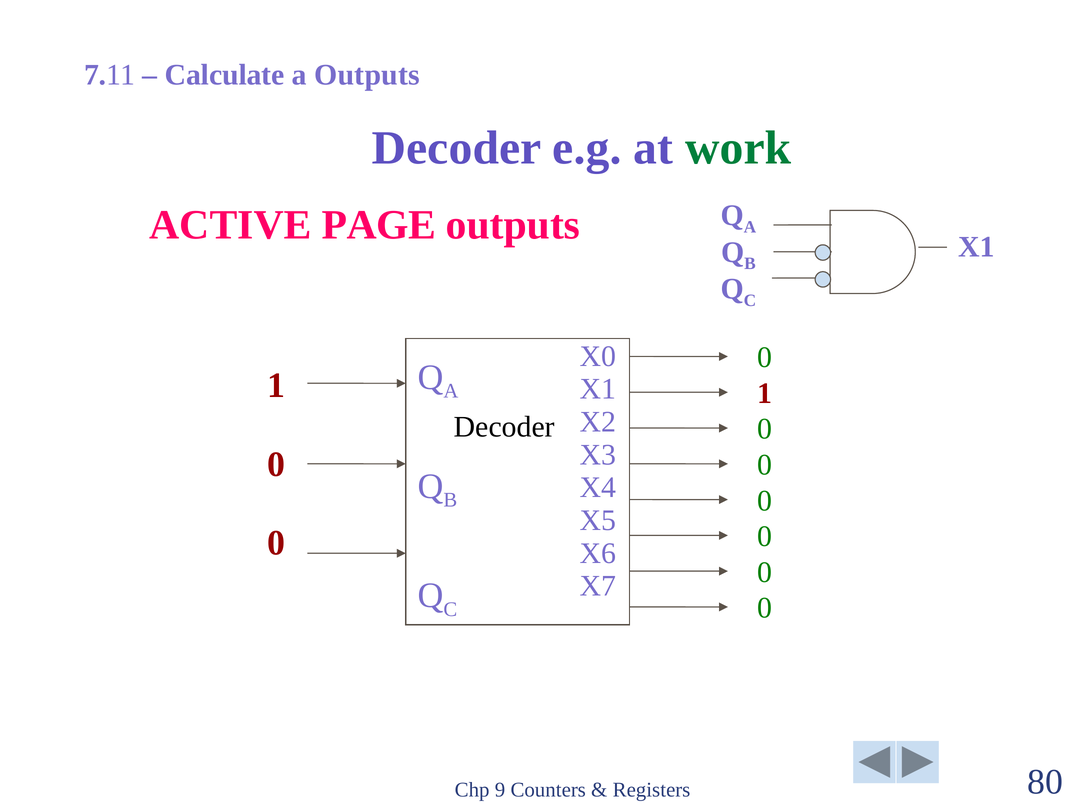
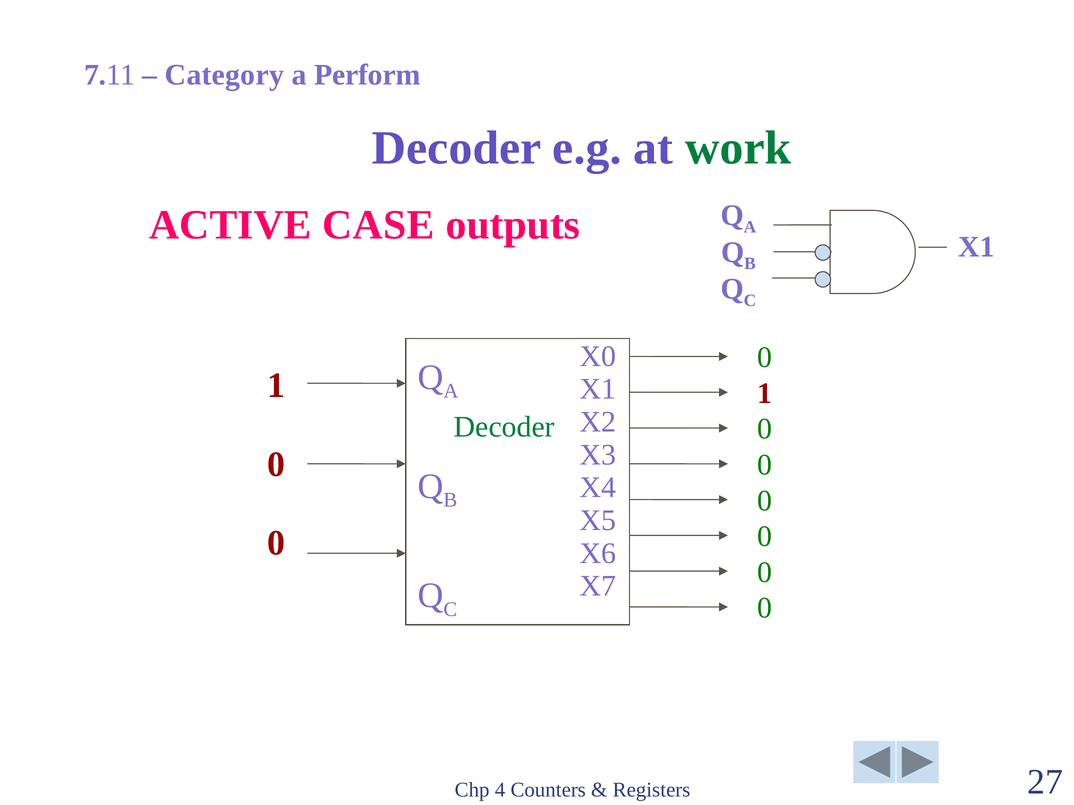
Calculate: Calculate -> Category
a Outputs: Outputs -> Perform
PAGE: PAGE -> CASE
Decoder at (504, 427) colour: black -> green
9: 9 -> 4
80: 80 -> 27
